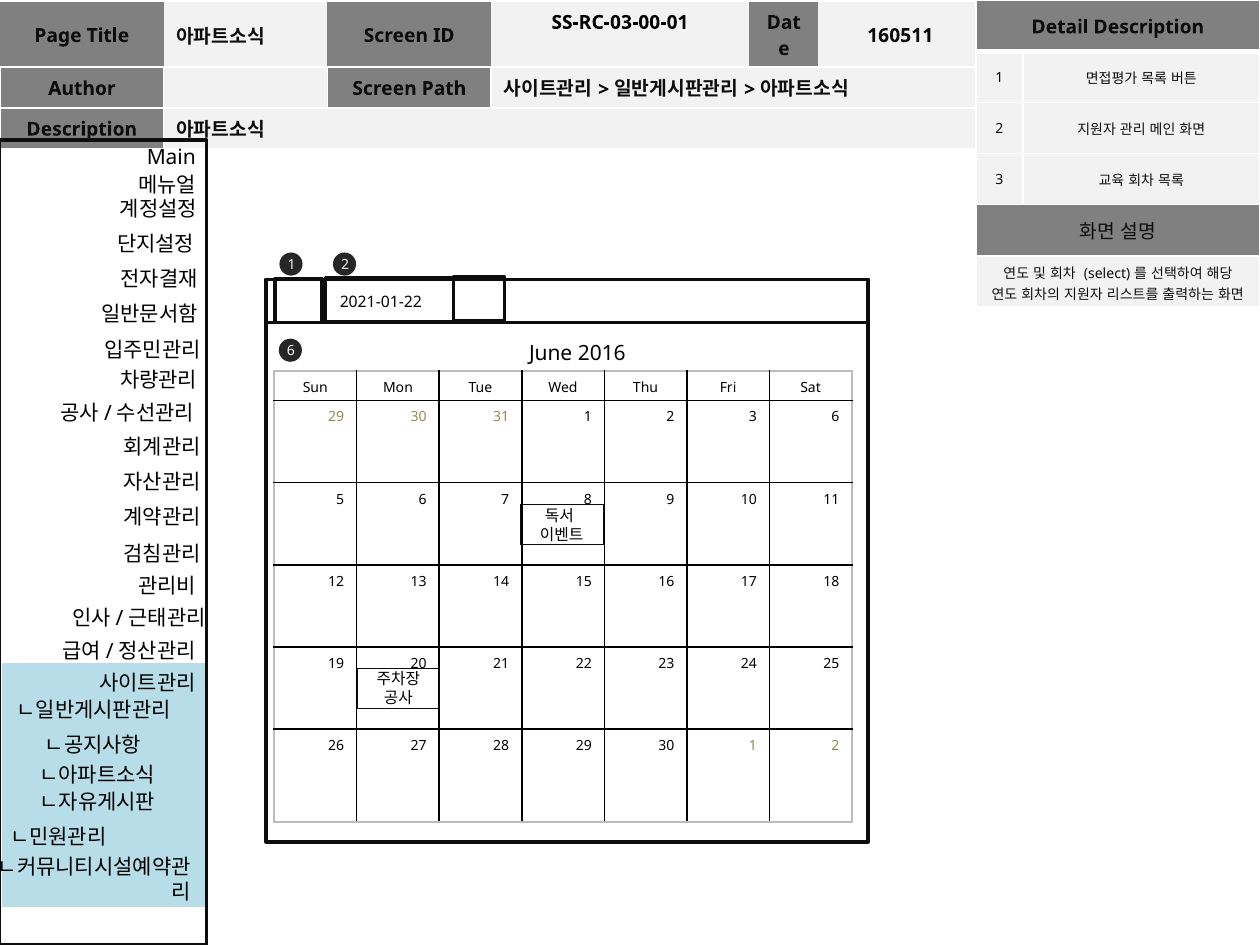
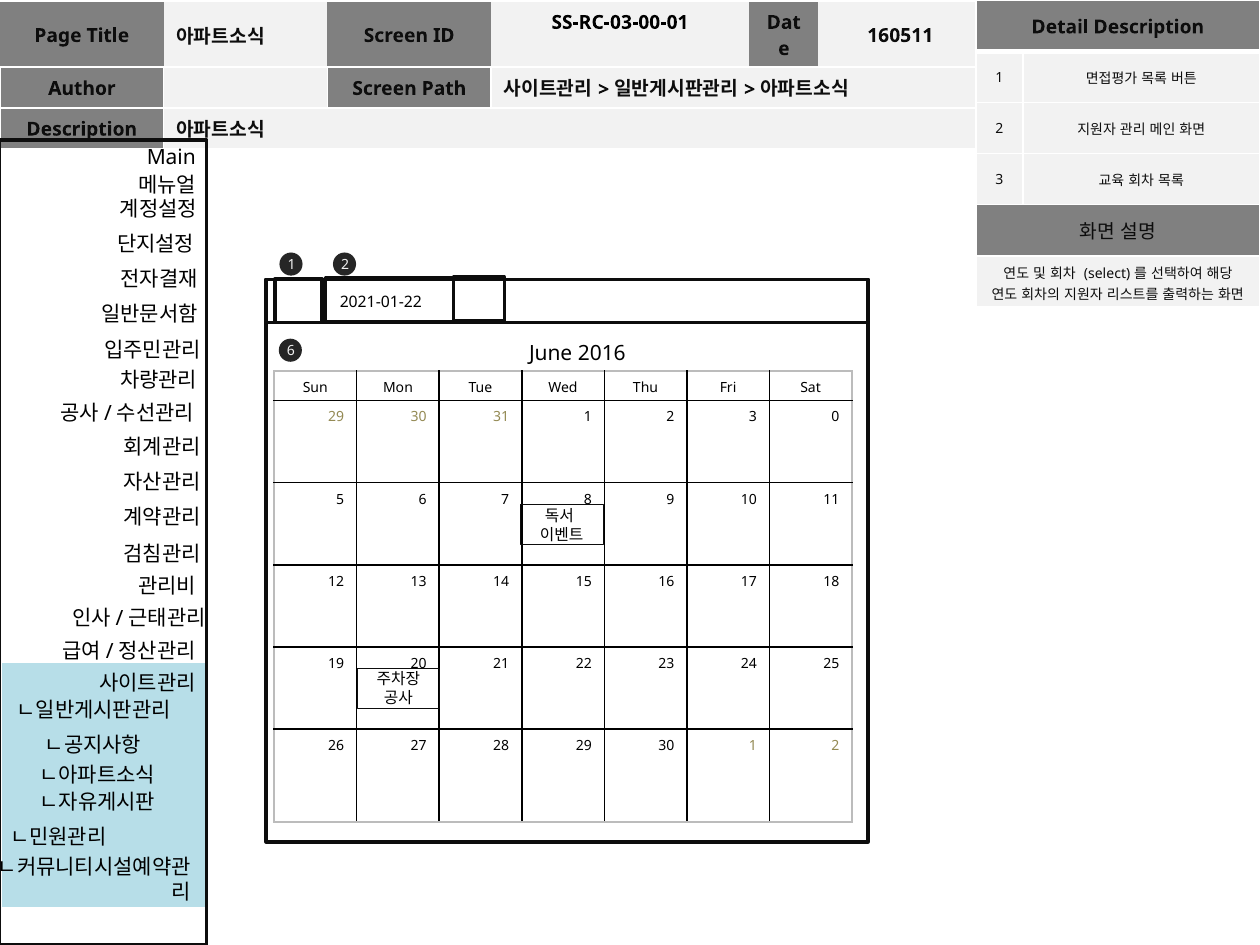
3 6: 6 -> 0
